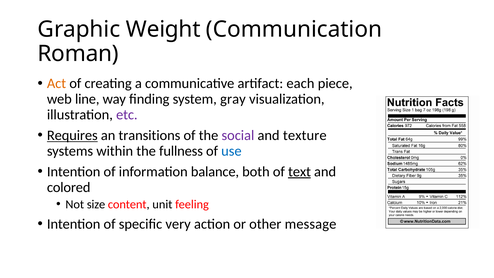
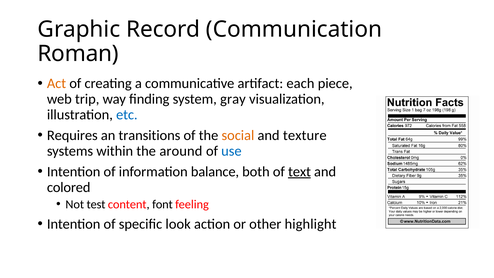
Weight: Weight -> Record
line: line -> trip
etc colour: purple -> blue
Requires underline: present -> none
social colour: purple -> orange
fullness: fullness -> around
size: size -> test
unit: unit -> font
very: very -> look
message: message -> highlight
